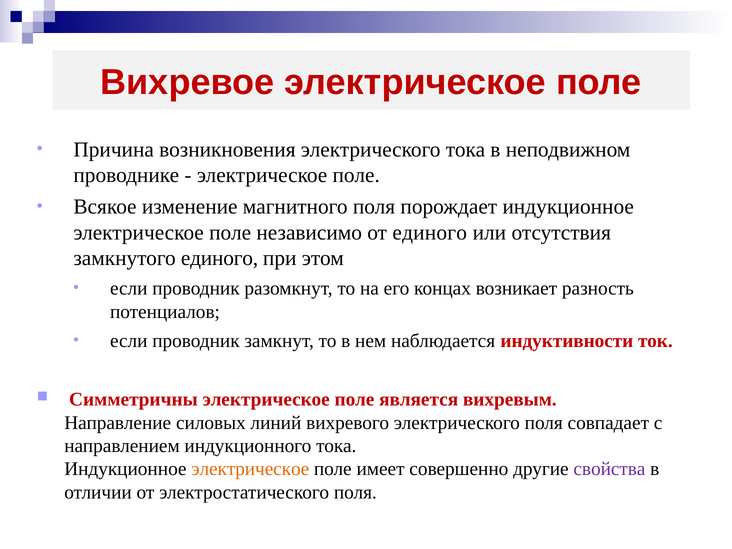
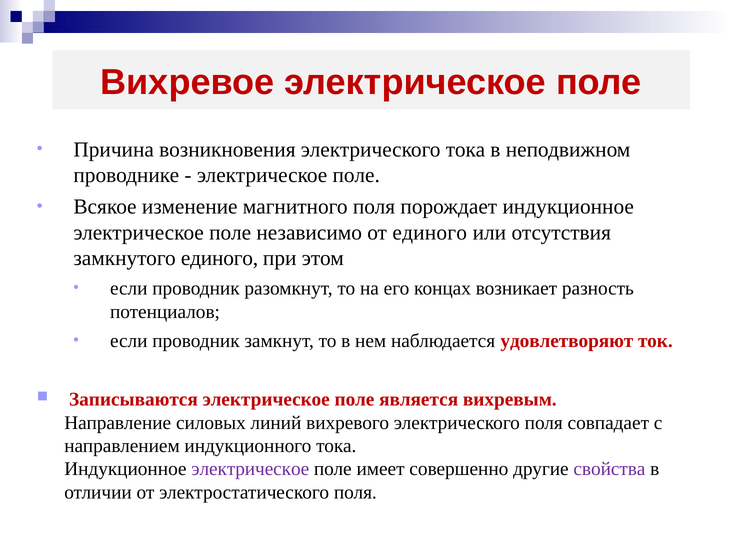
индуктивности: индуктивности -> удовлетворяют
Симметричны: Симметричны -> Записываются
электрическое at (250, 469) colour: orange -> purple
